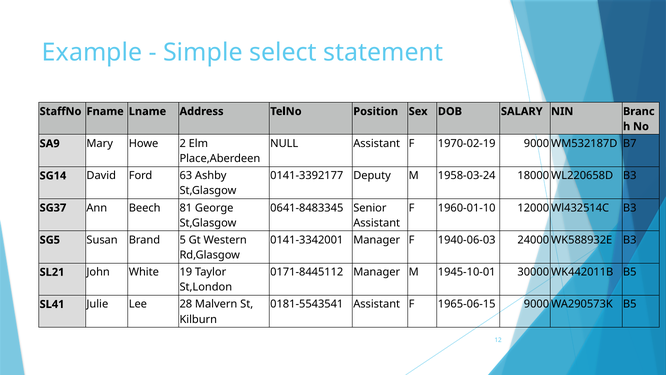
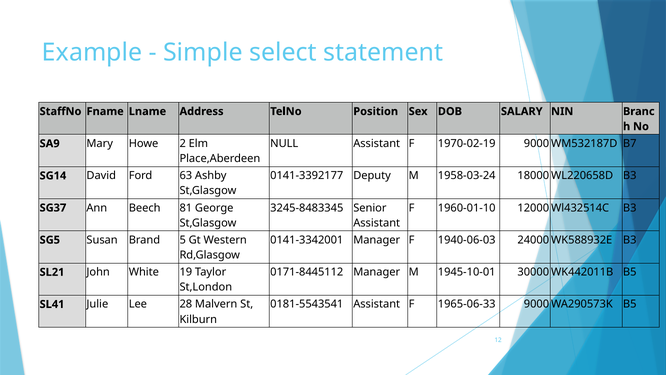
0641-8483345: 0641-8483345 -> 3245-8483345
1965-06-15: 1965-06-15 -> 1965-06-33
